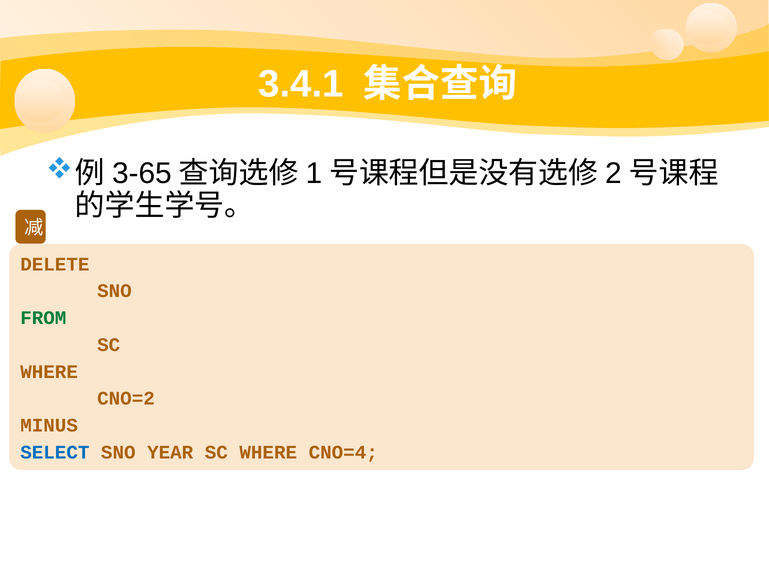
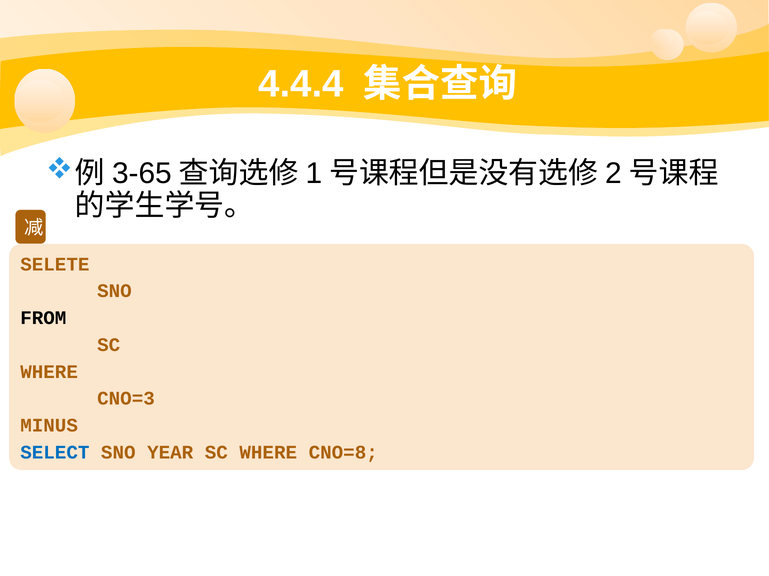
3.4.1: 3.4.1 -> 4.4.4
DELETE: DELETE -> SELETE
FROM colour: green -> black
CNO=2: CNO=2 -> CNO=3
CNO=4: CNO=4 -> CNO=8
